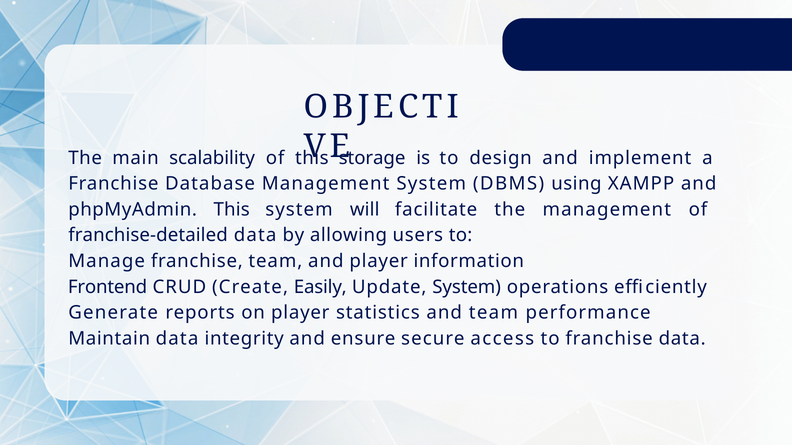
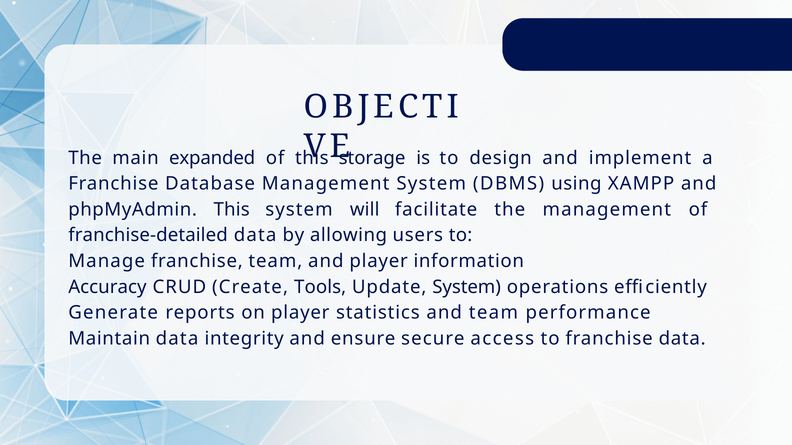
scalability: scalability -> expanded
Frontend: Frontend -> Accuracy
Easily: Easily -> Tools
